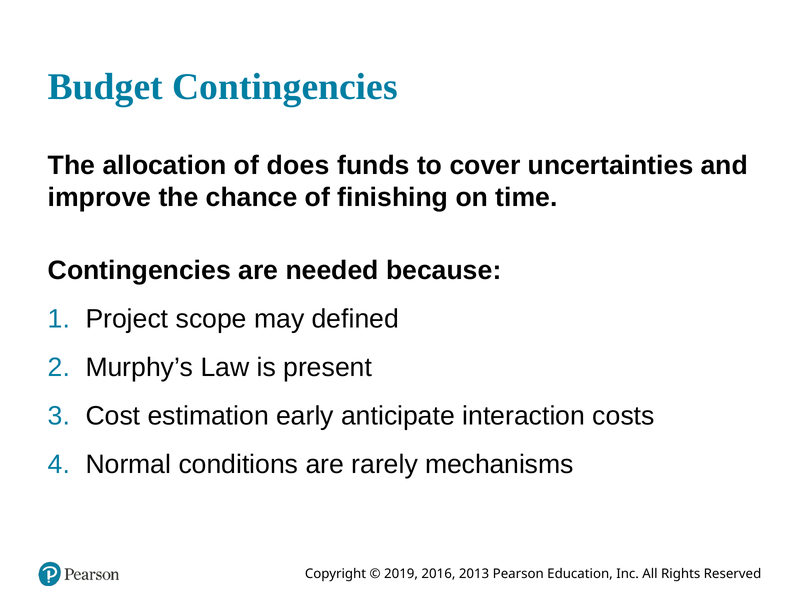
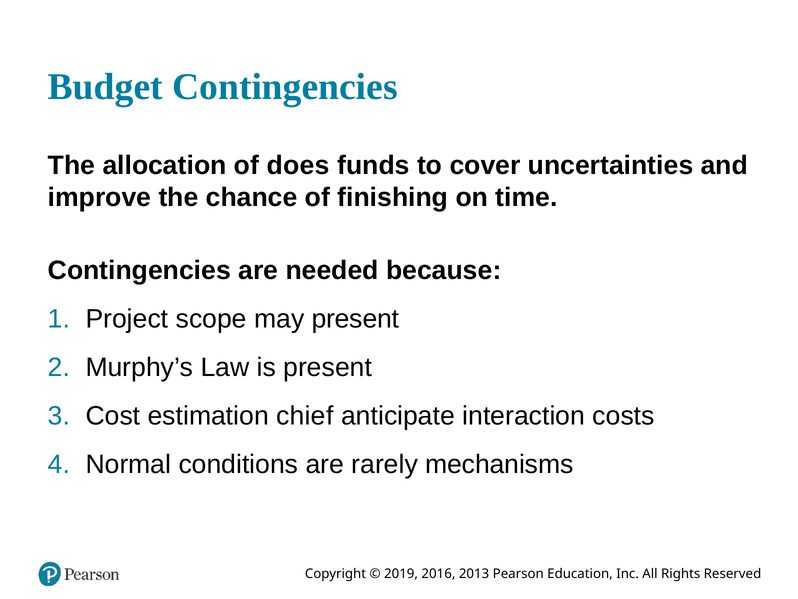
may defined: defined -> present
early: early -> chief
